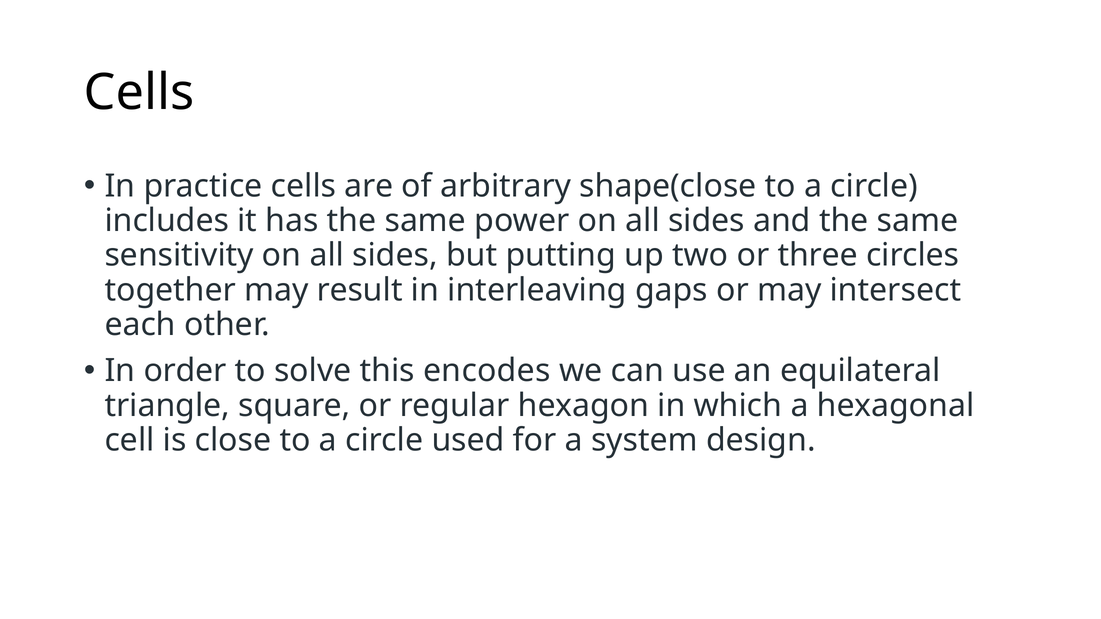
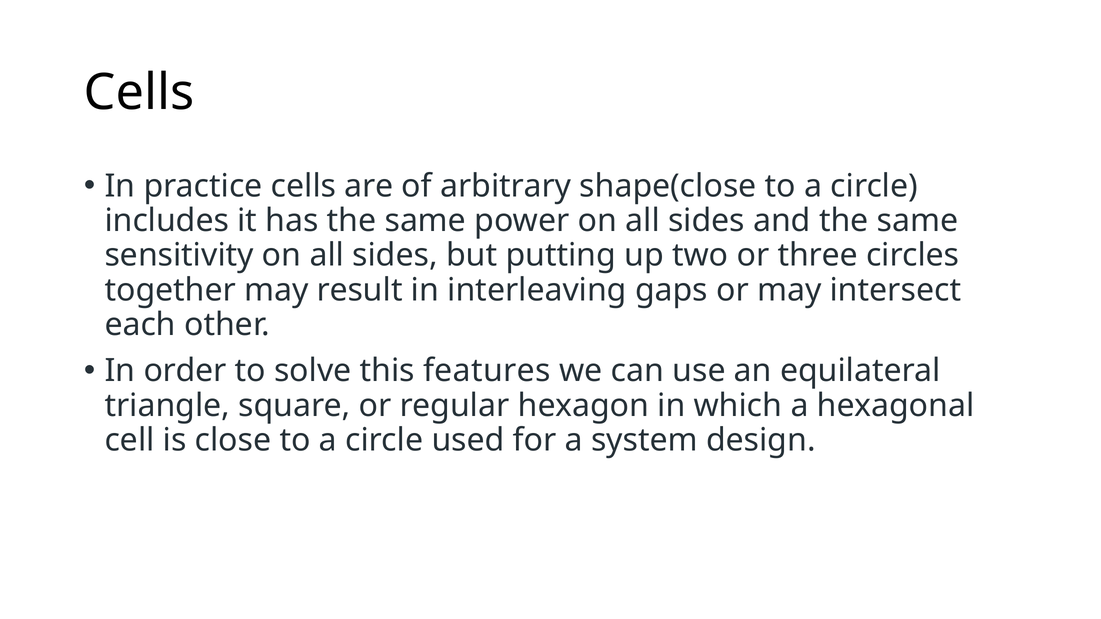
encodes: encodes -> features
